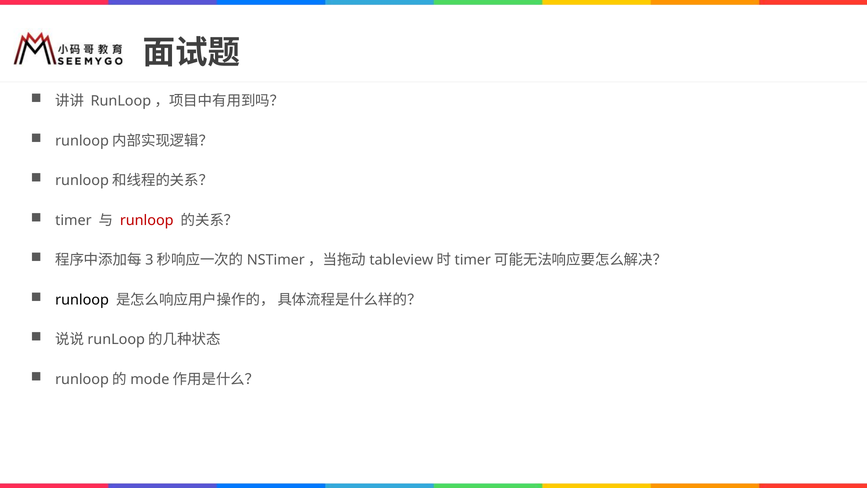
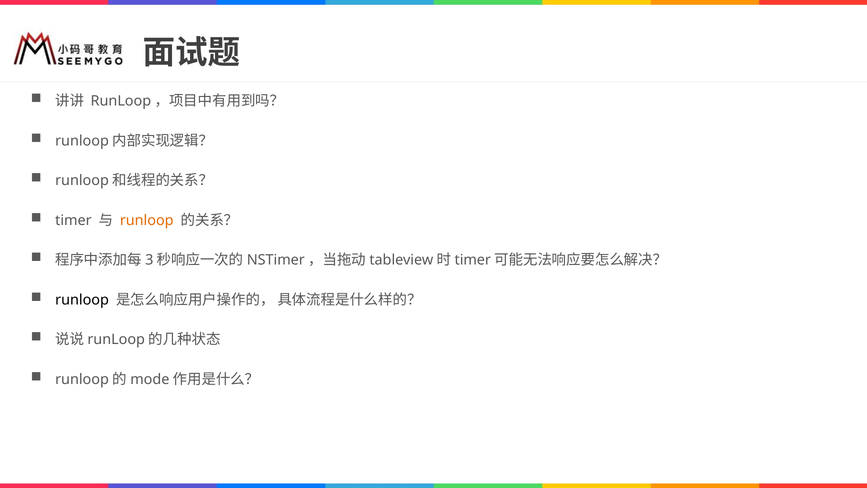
runloop at (147, 220) colour: red -> orange
